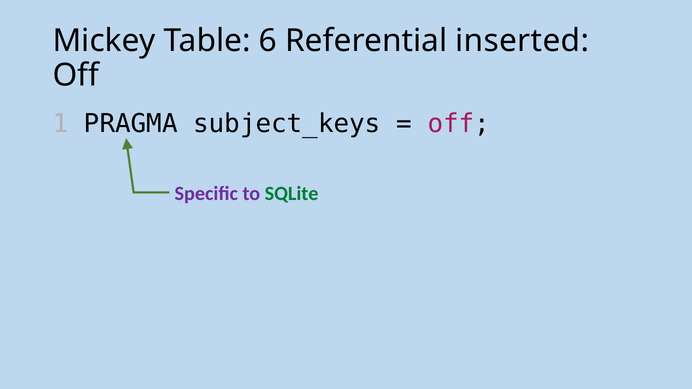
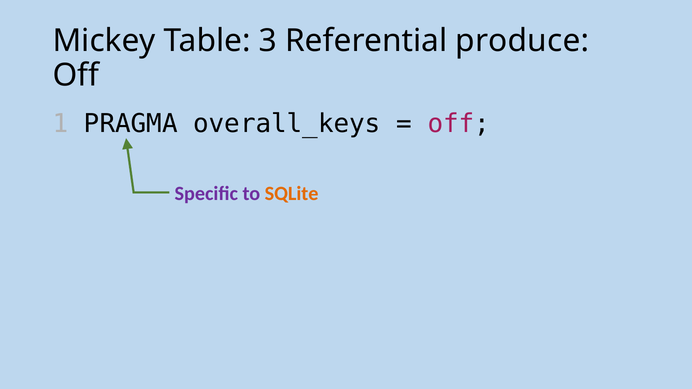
6: 6 -> 3
inserted: inserted -> produce
subject_keys: subject_keys -> overall_keys
SQLite colour: green -> orange
